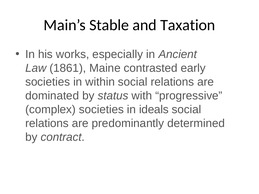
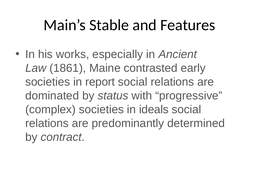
Taxation: Taxation -> Features
within: within -> report
